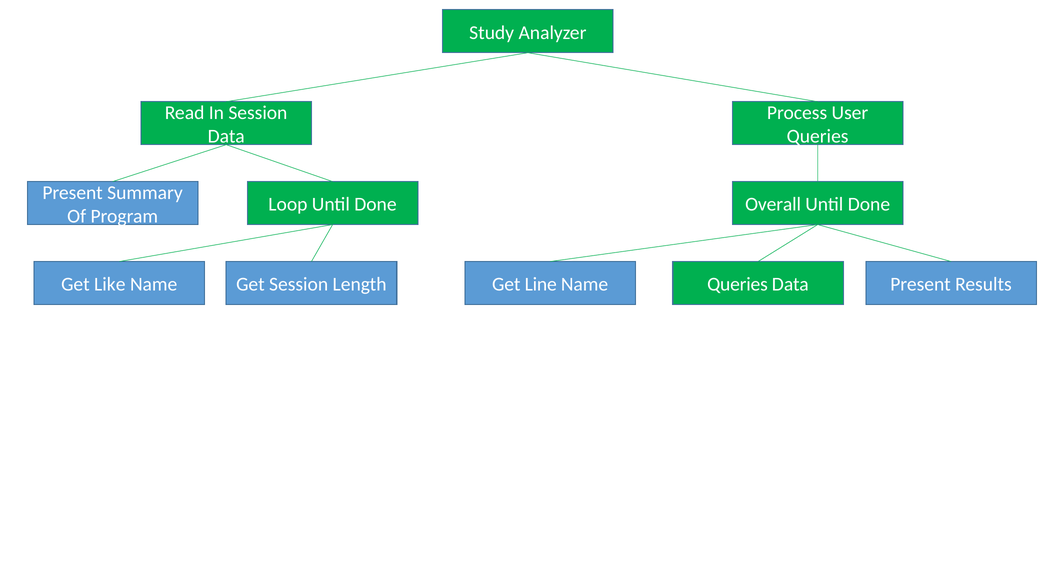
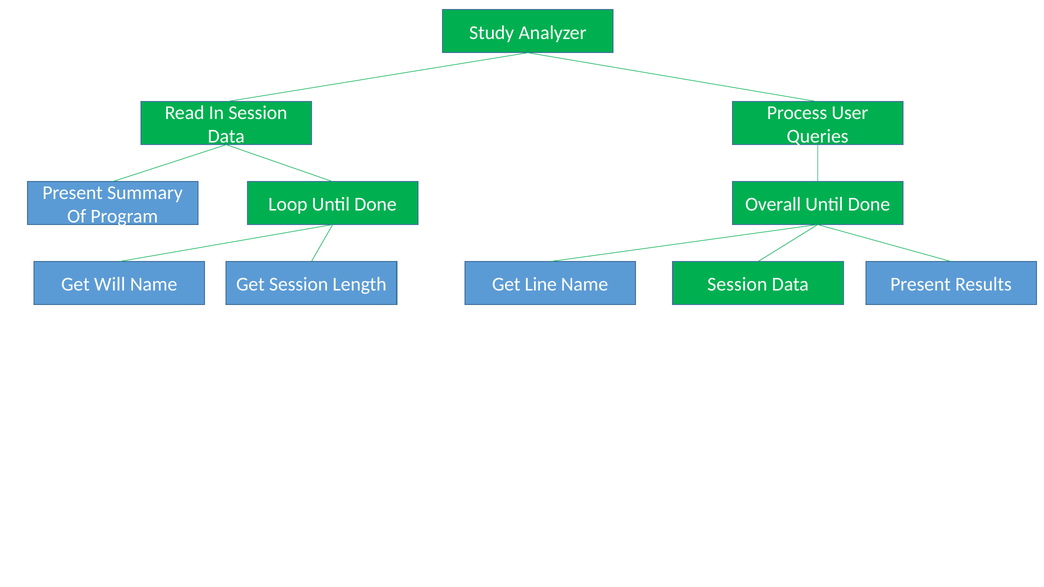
Like: Like -> Will
Name Queries: Queries -> Session
